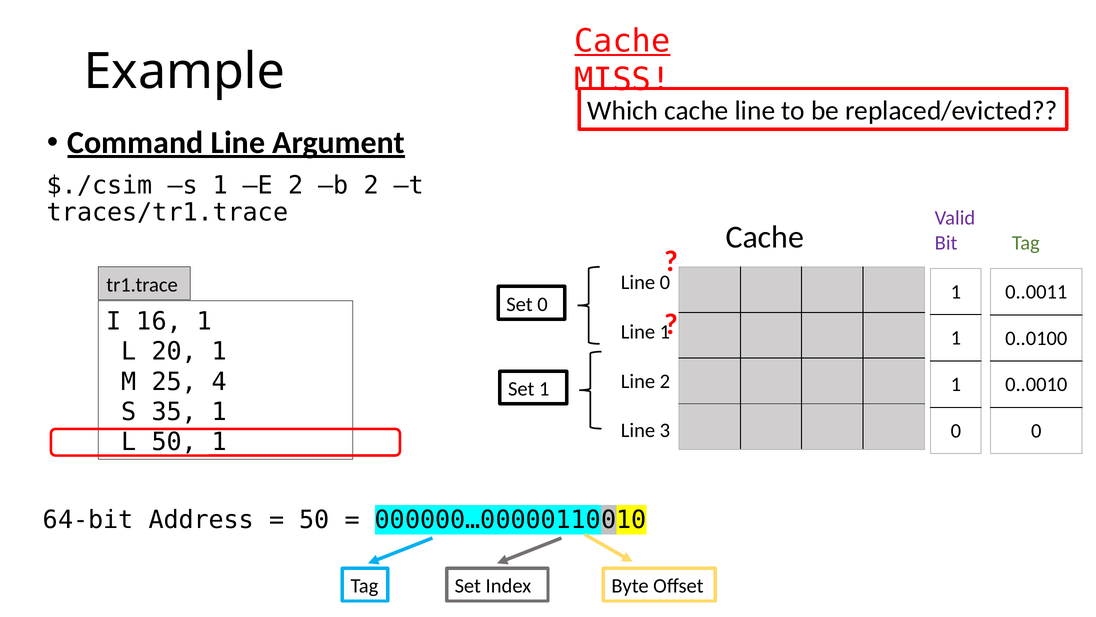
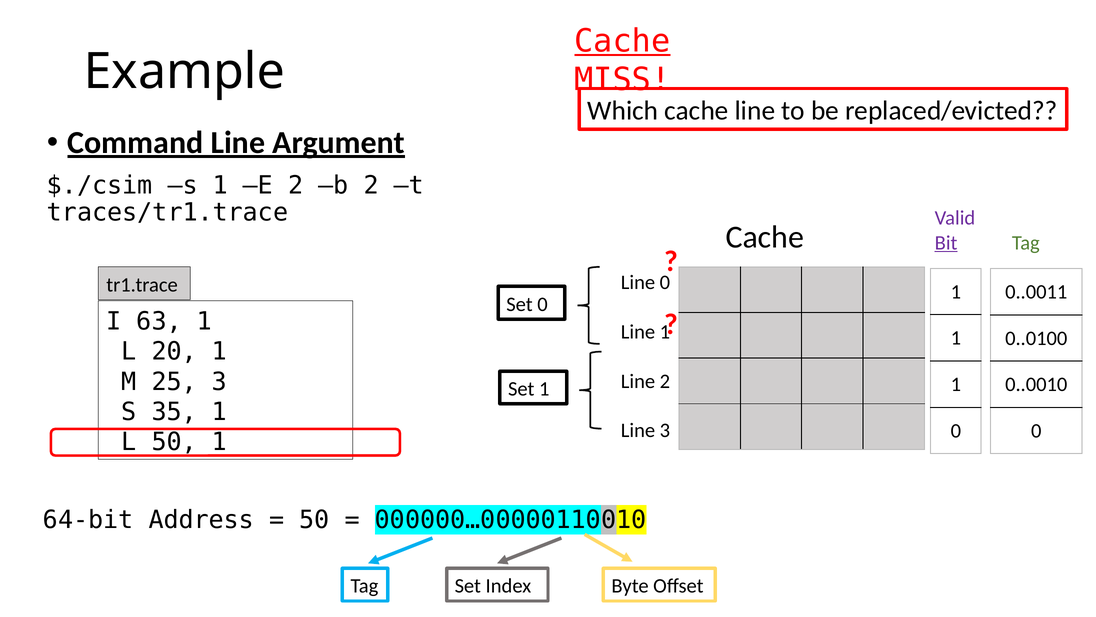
Bit underline: none -> present
16: 16 -> 63
25 4: 4 -> 3
